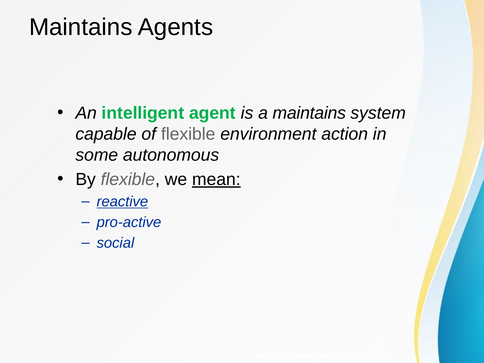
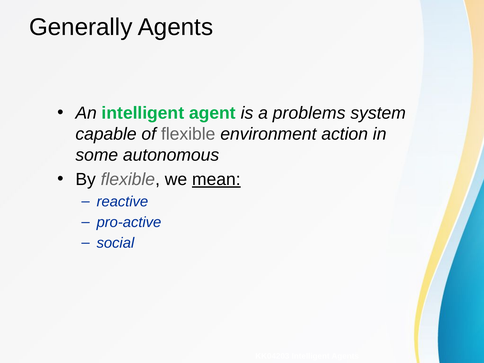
Maintains at (81, 27): Maintains -> Generally
a maintains: maintains -> problems
reactive underline: present -> none
